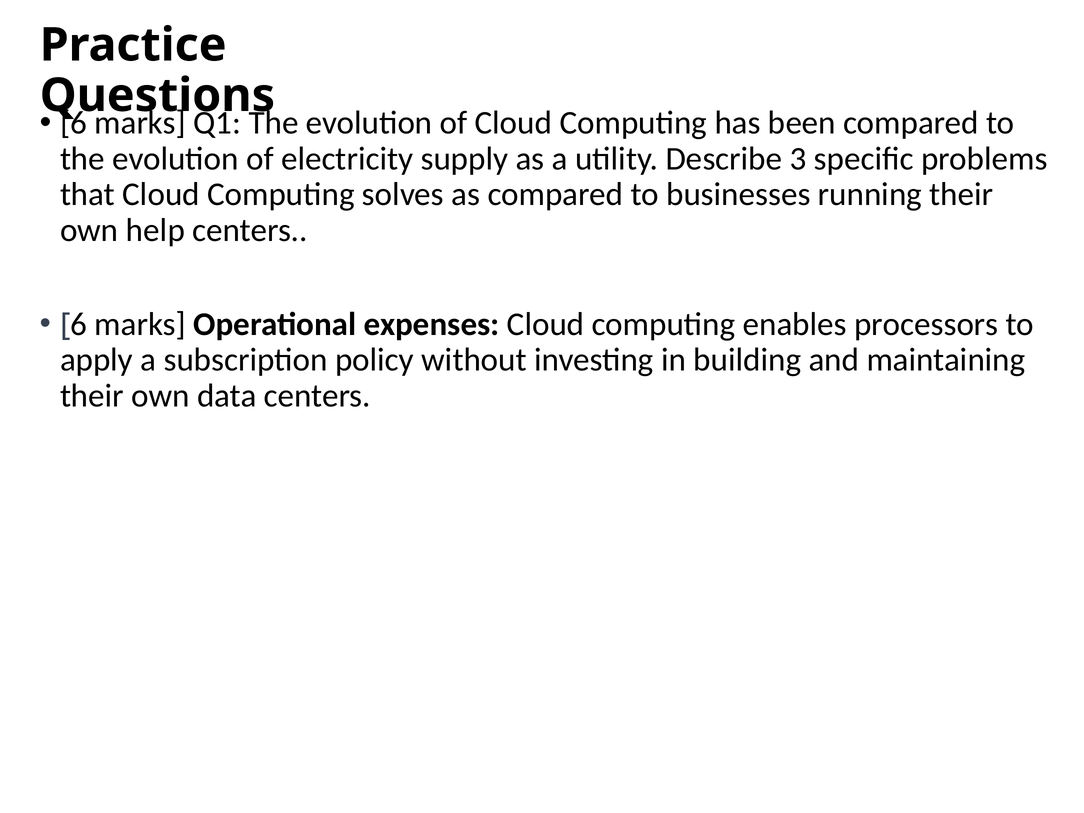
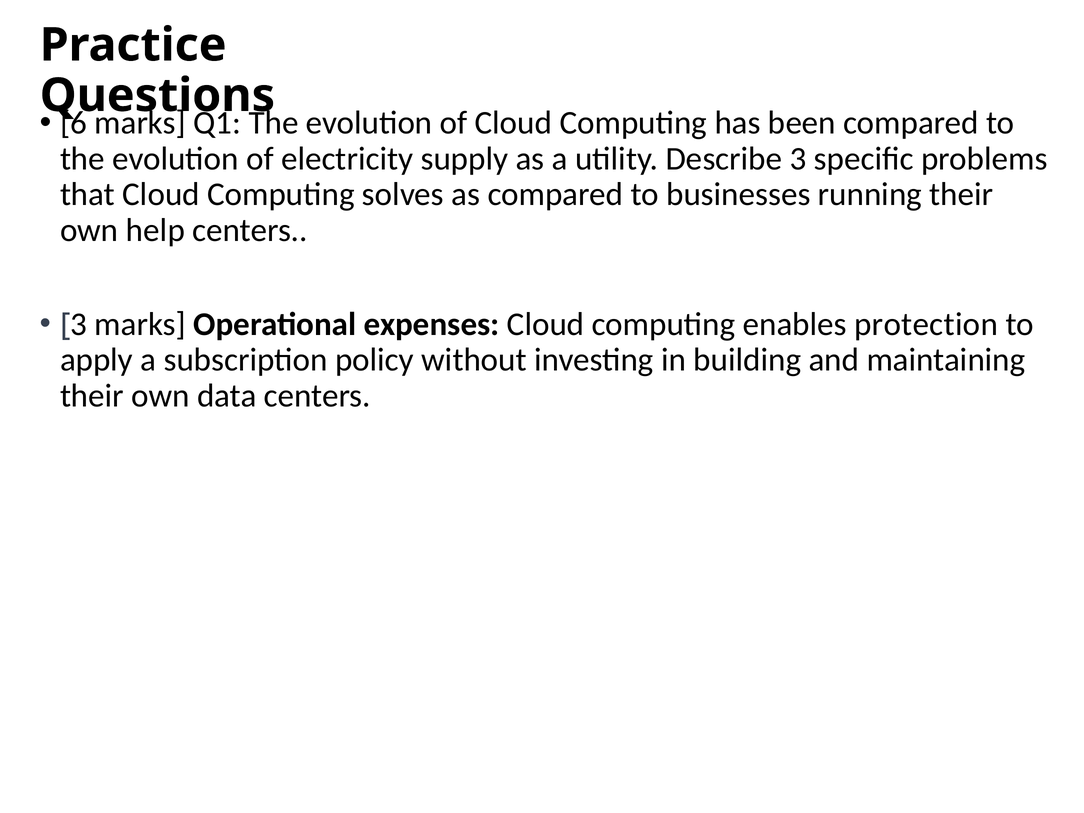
6 at (79, 324): 6 -> 3
processors: processors -> protection
